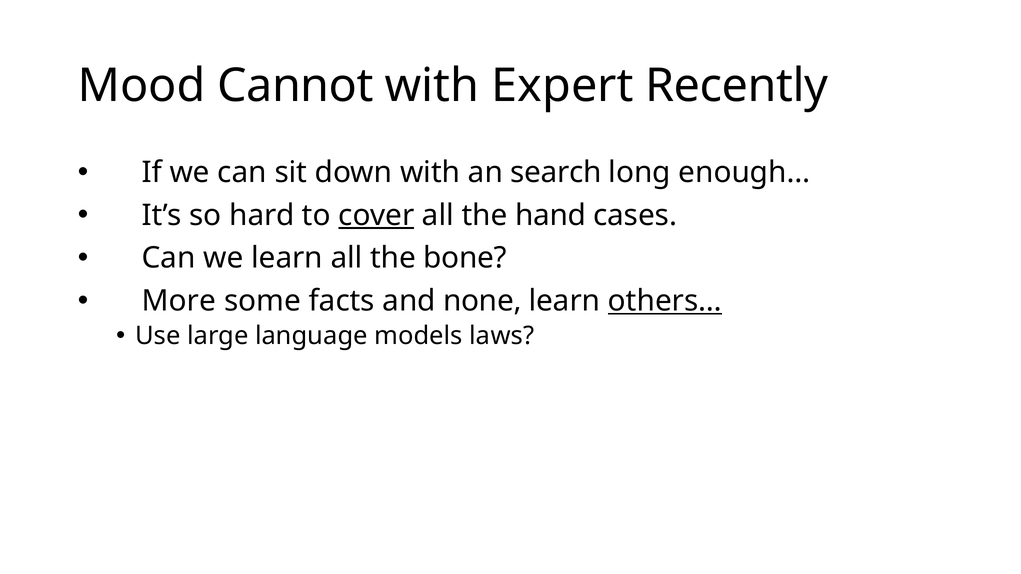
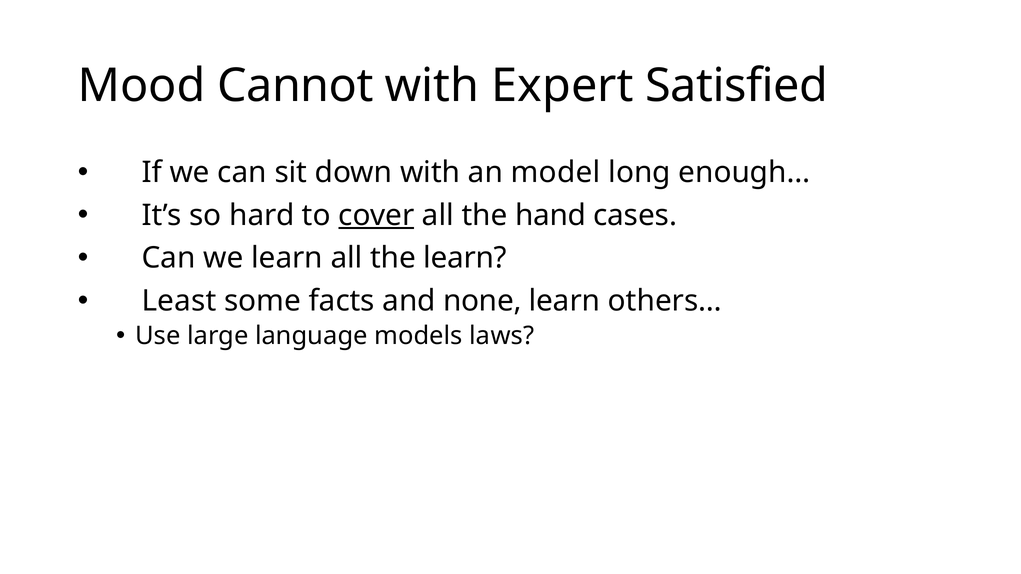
Recently: Recently -> Satisfied
search: search -> model
the bone: bone -> learn
More: More -> Least
others… underline: present -> none
